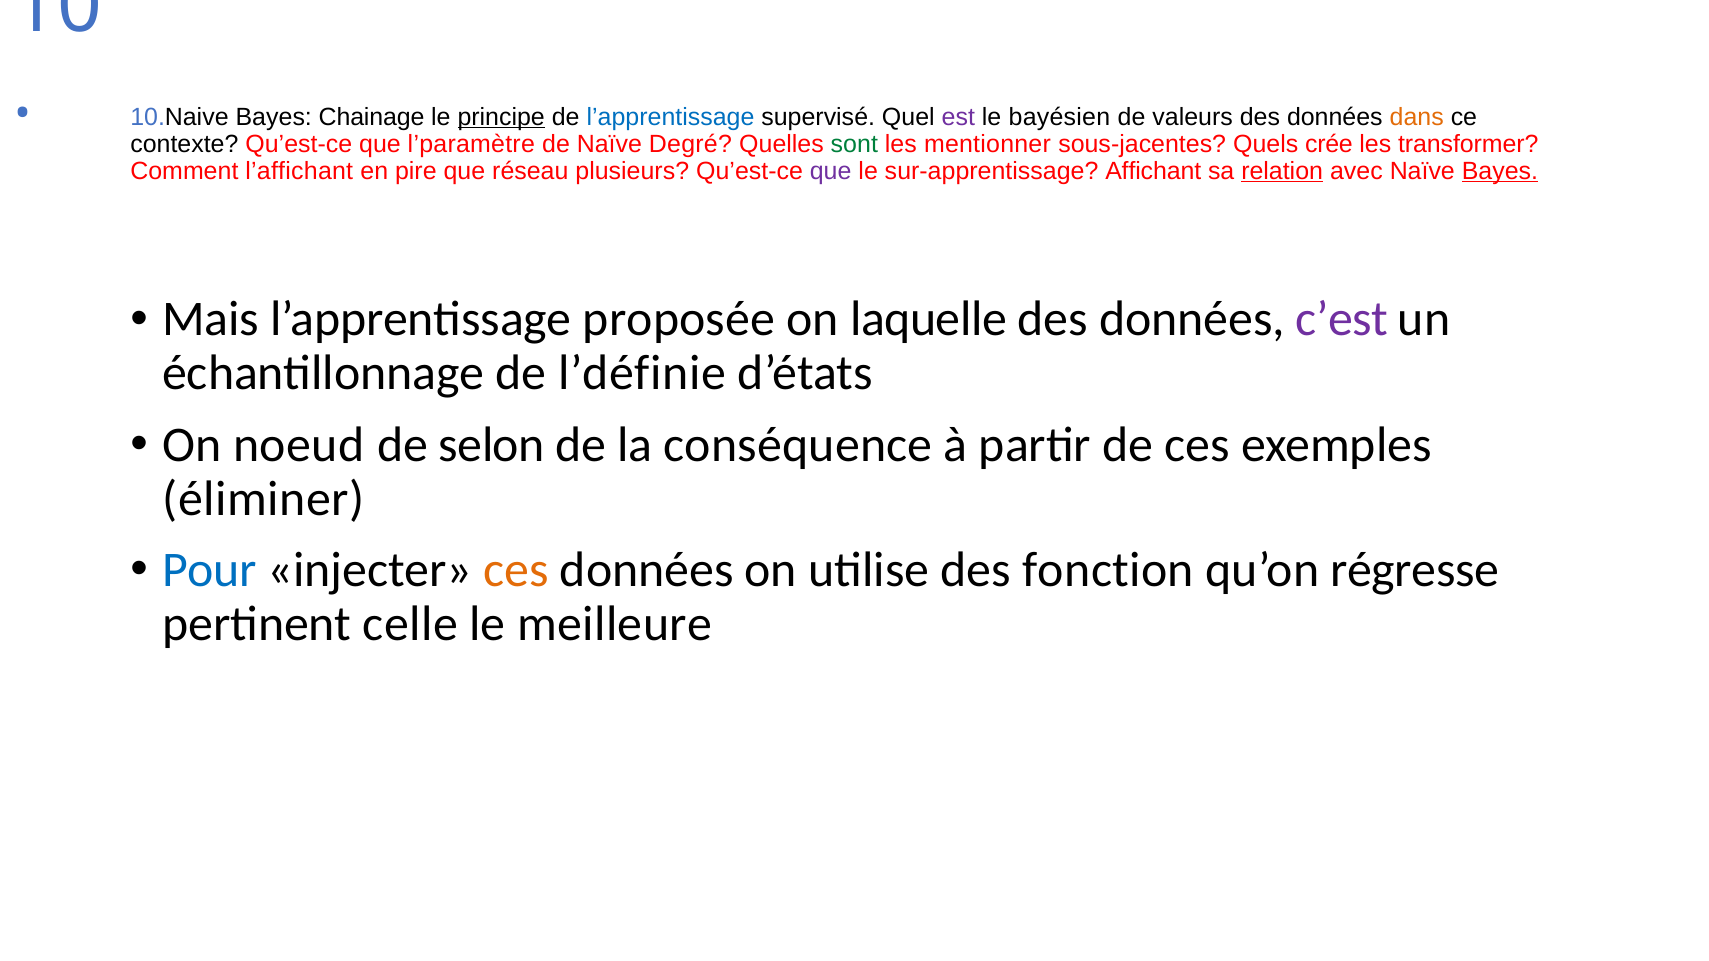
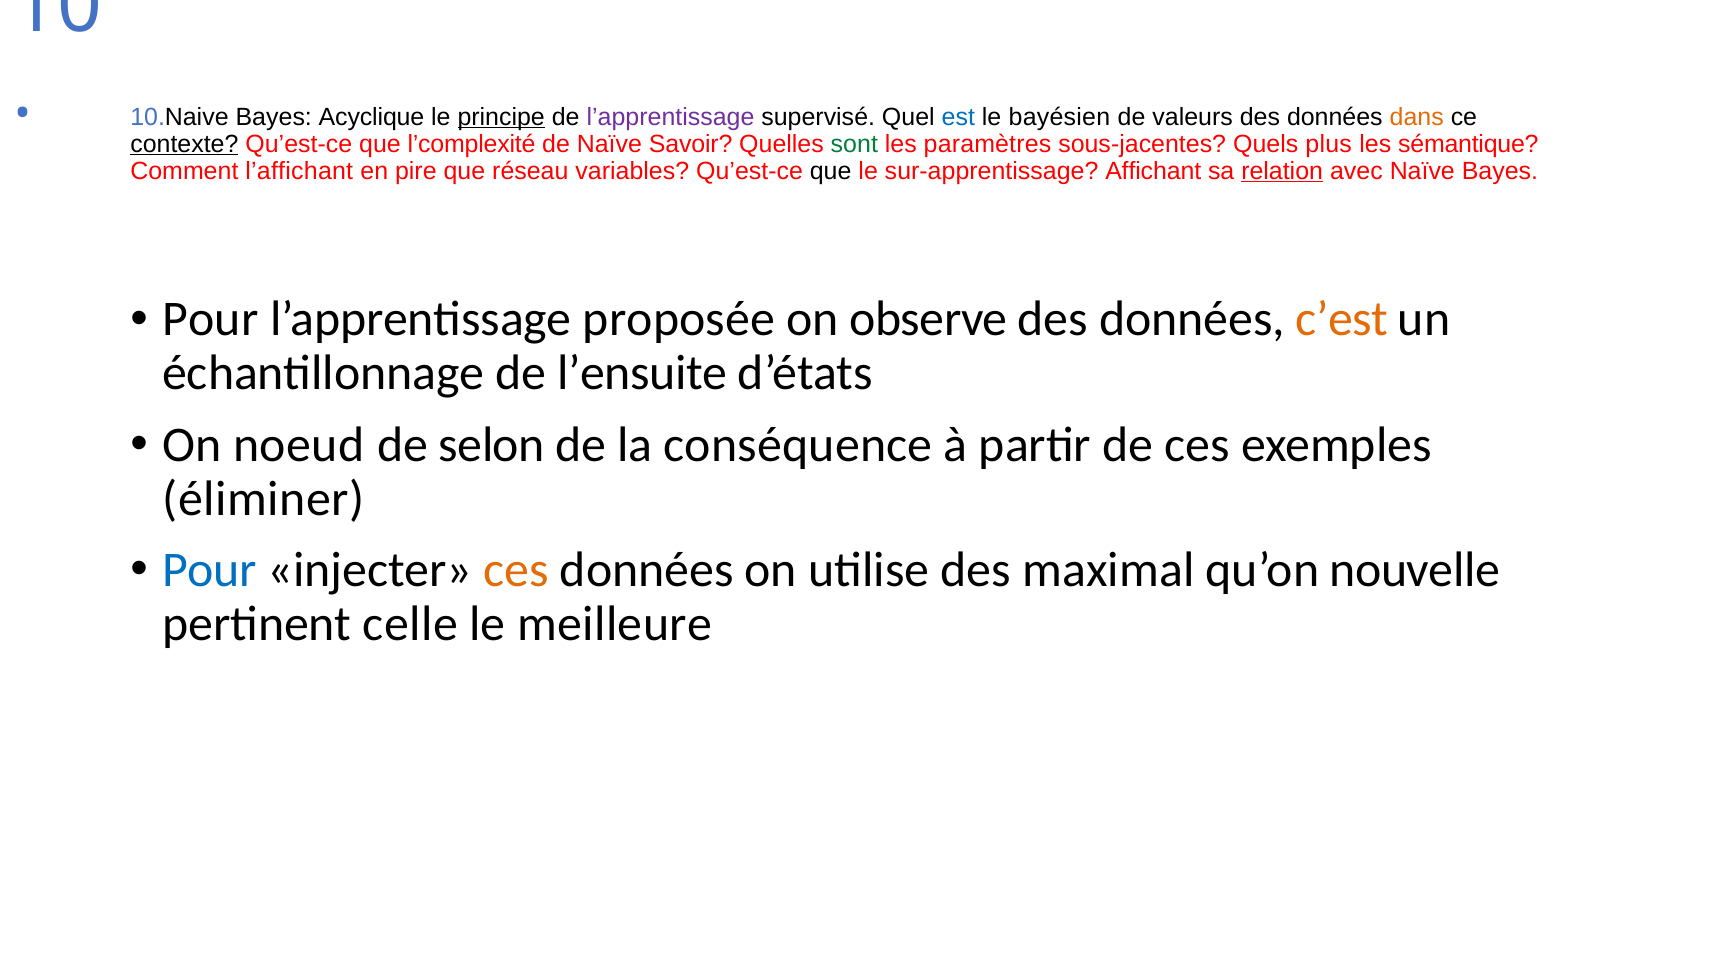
Chainage: Chainage -> Acyclique
l’apprentissage at (671, 117) colour: blue -> purple
est colour: purple -> blue
contexte underline: none -> present
l’paramètre: l’paramètre -> l’complexité
Degré: Degré -> Savoir
mentionner: mentionner -> paramètres
crée: crée -> plus
transformer: transformer -> sémantique
plusieurs: plusieurs -> variables
que at (831, 171) colour: purple -> black
Bayes at (1500, 171) underline: present -> none
Mais at (211, 320): Mais -> Pour
laquelle: laquelle -> observe
c’est colour: purple -> orange
l’définie: l’définie -> l’ensuite
fonction: fonction -> maximal
régresse: régresse -> nouvelle
